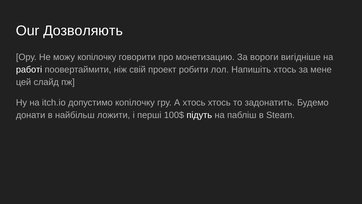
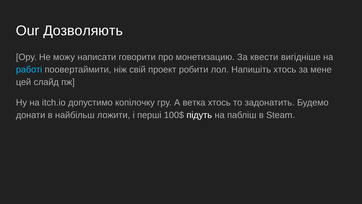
можу копілочку: копілочку -> написати
вороги: вороги -> квести
работі colour: white -> light blue
А хтось: хтось -> ветка
